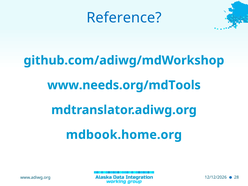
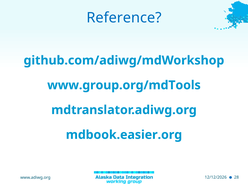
www.needs.org/mdTools: www.needs.org/mdTools -> www.group.org/mdTools
mdbook.home.org: mdbook.home.org -> mdbook.easier.org
